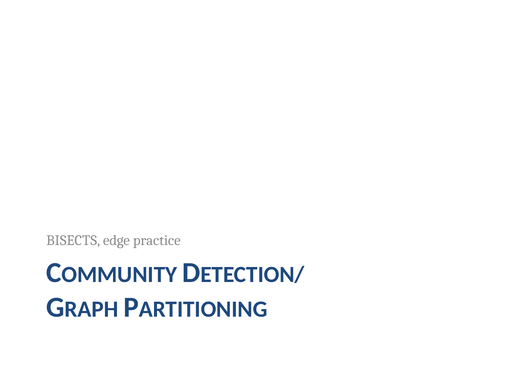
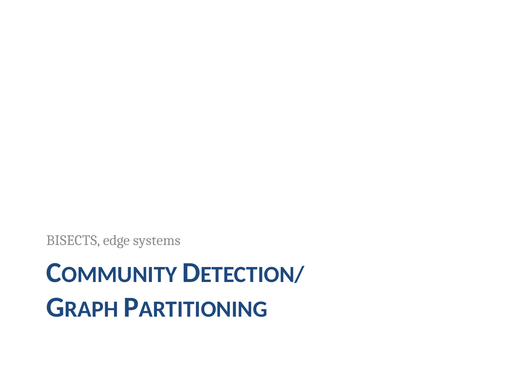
practice: practice -> systems
